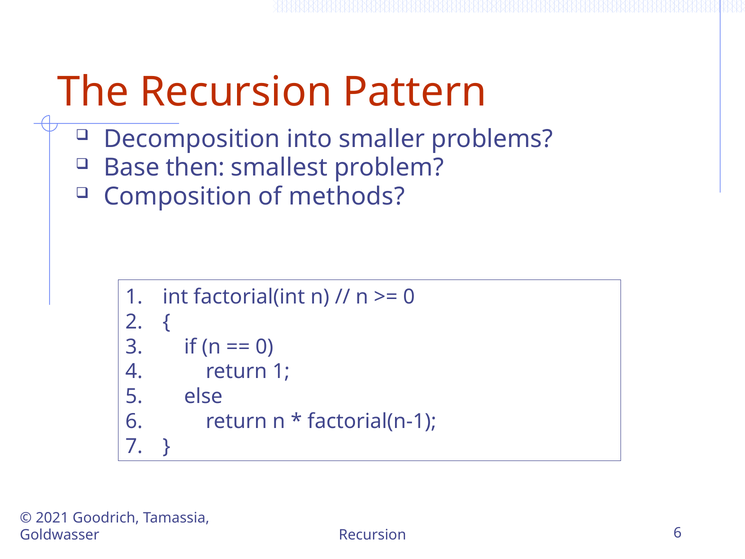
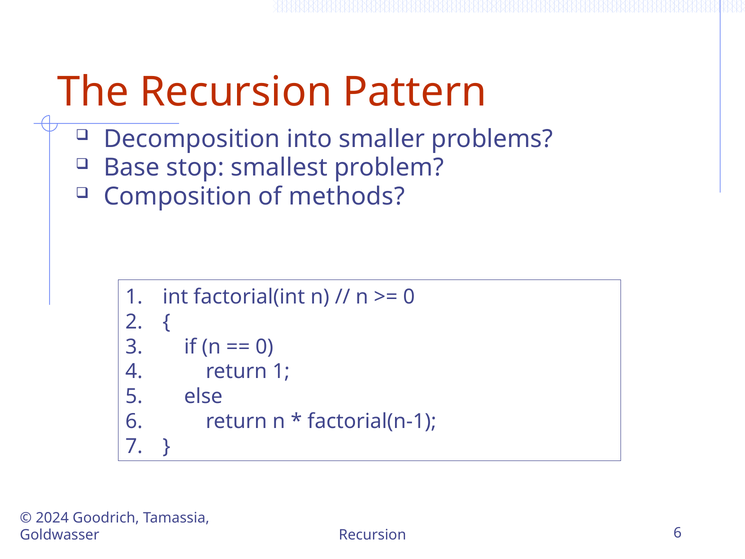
then: then -> stop
2021: 2021 -> 2024
